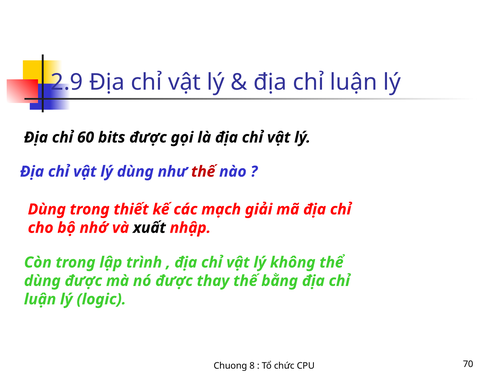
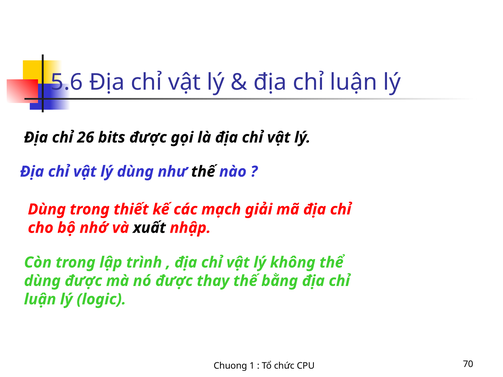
2.9: 2.9 -> 5.6
60: 60 -> 26
thế at (203, 172) colour: red -> black
8: 8 -> 1
